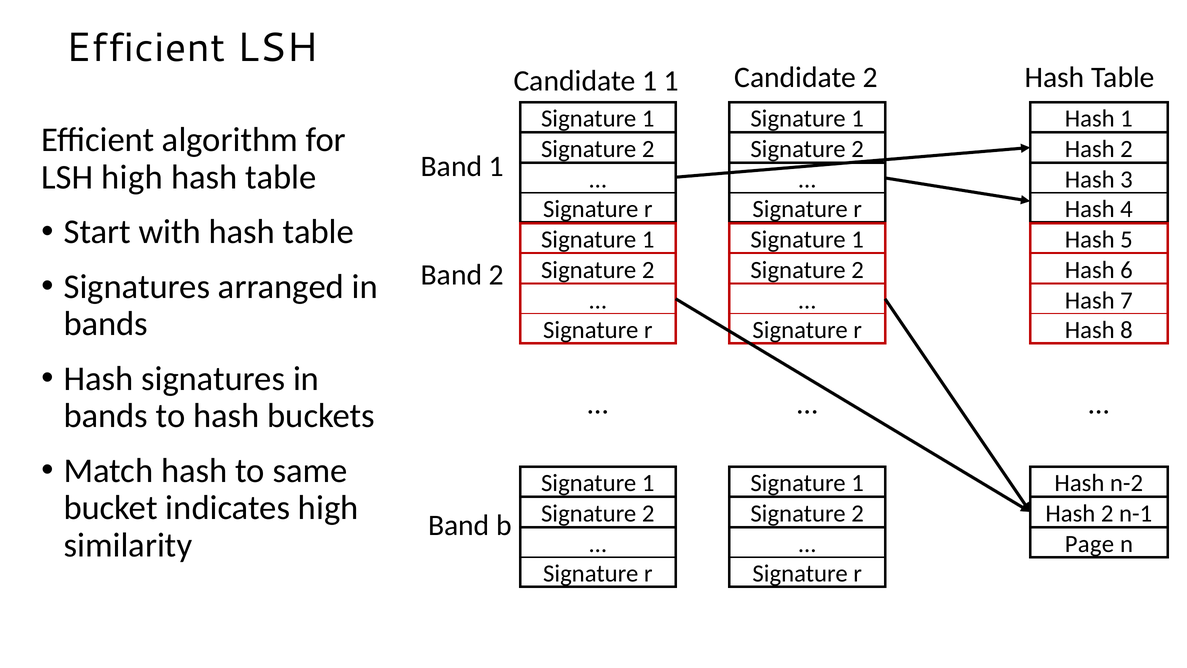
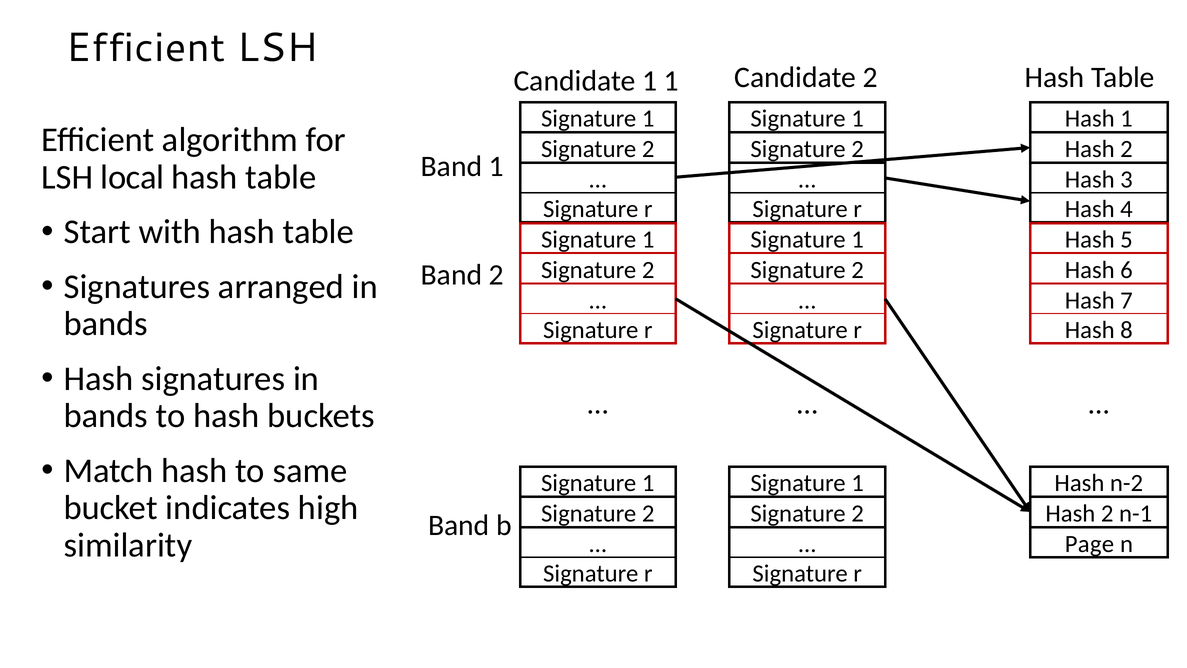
LSH high: high -> local
